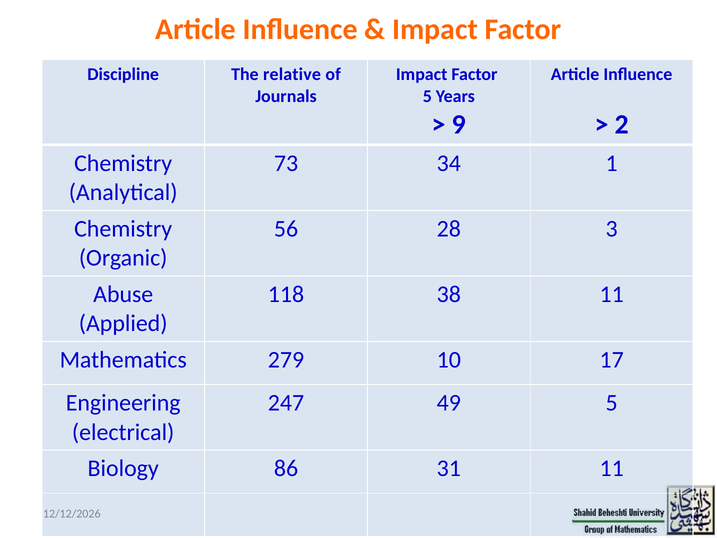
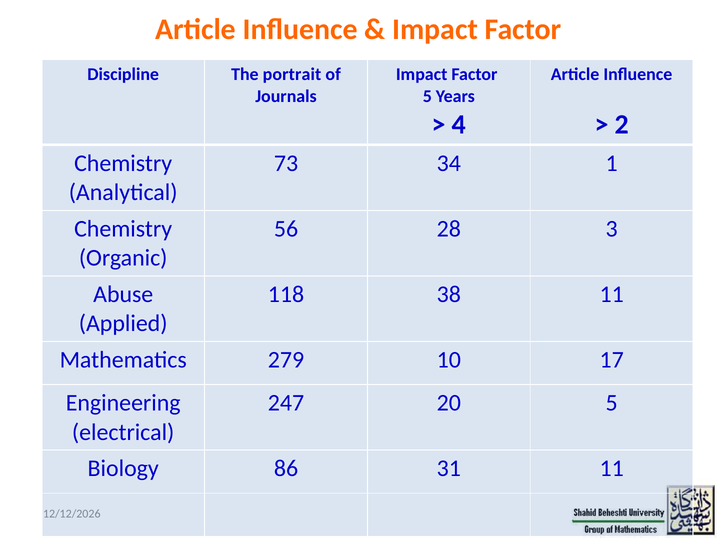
relative: relative -> portrait
9: 9 -> 4
49: 49 -> 20
